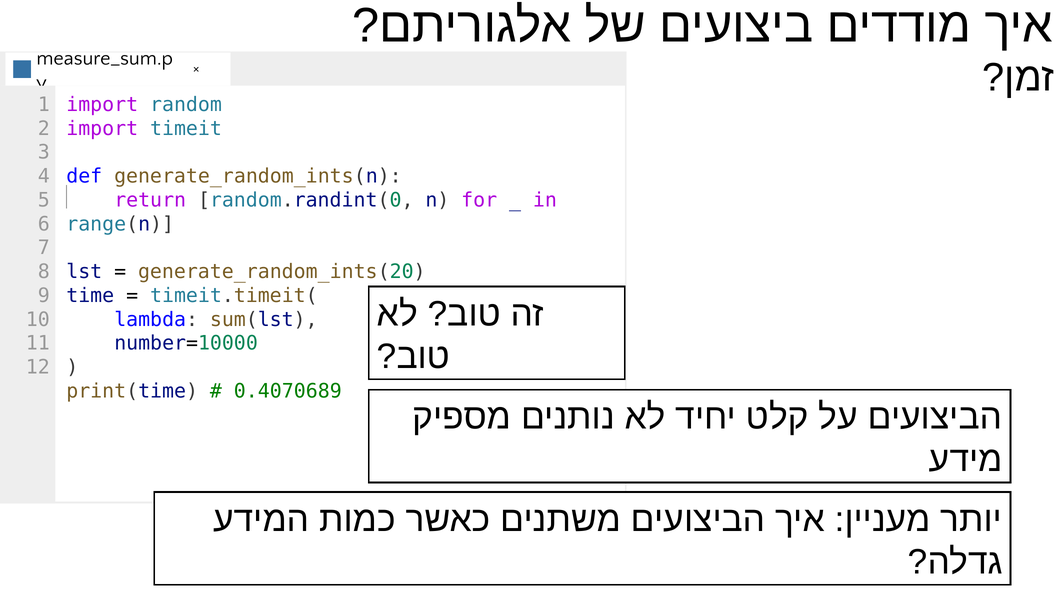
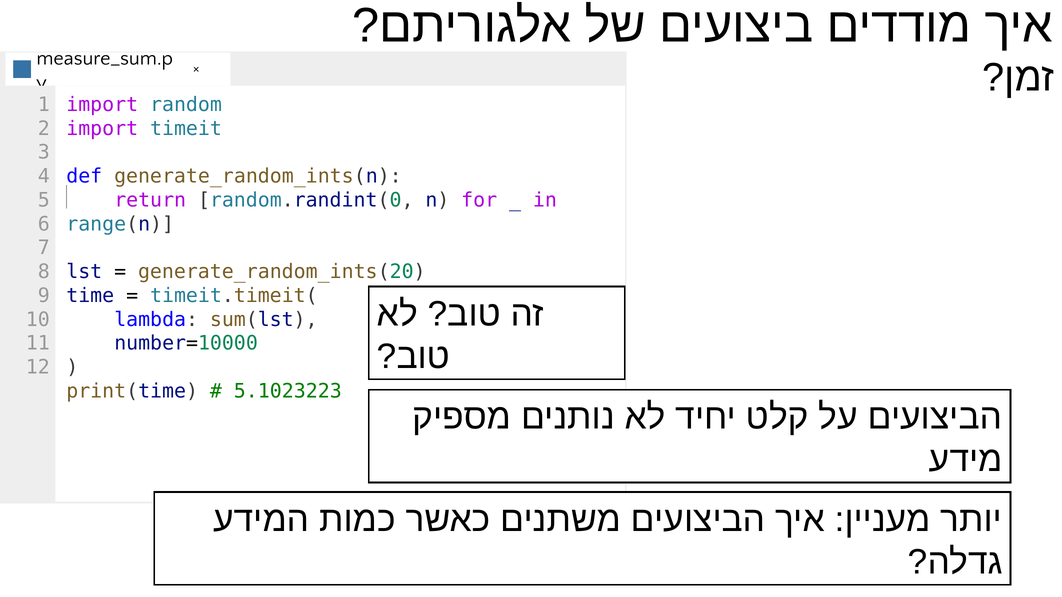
0.4070689: 0.4070689 -> 5.1023223
